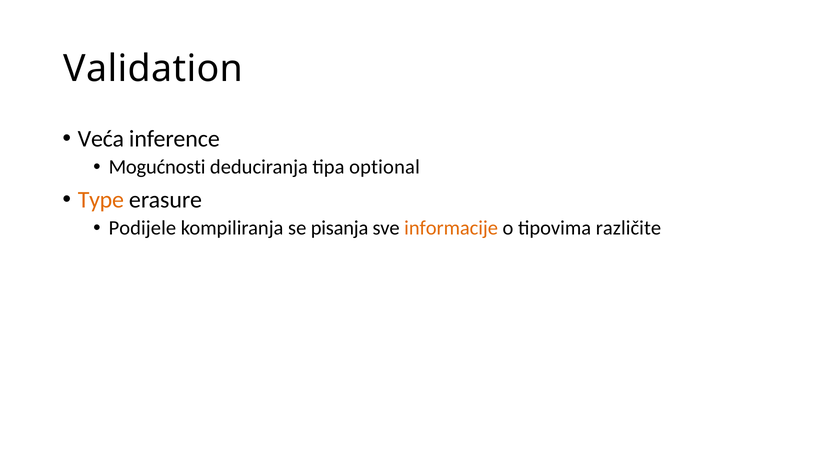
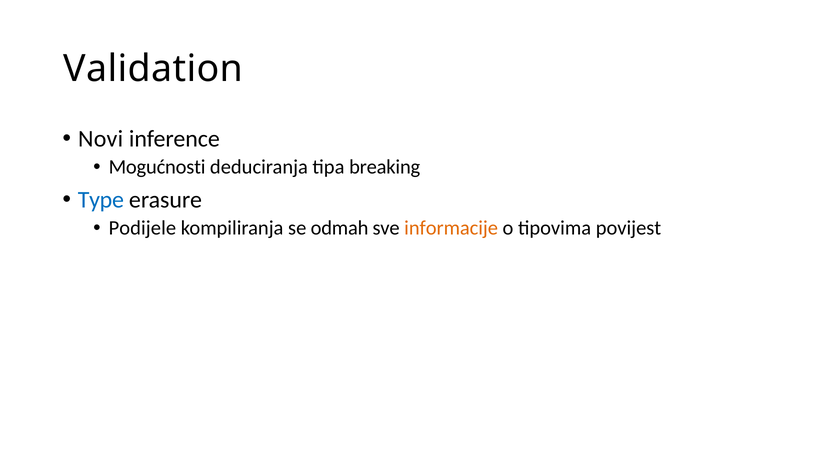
Veća: Veća -> Novi
optional: optional -> breaking
Type colour: orange -> blue
pisanja: pisanja -> odmah
različite: različite -> povijest
